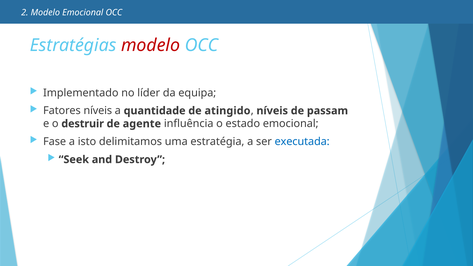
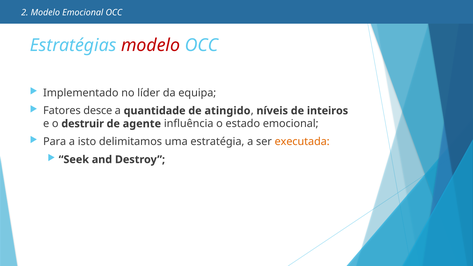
Fatores níveis: níveis -> desce
passam: passam -> inteiros
Fase: Fase -> Para
executada colour: blue -> orange
